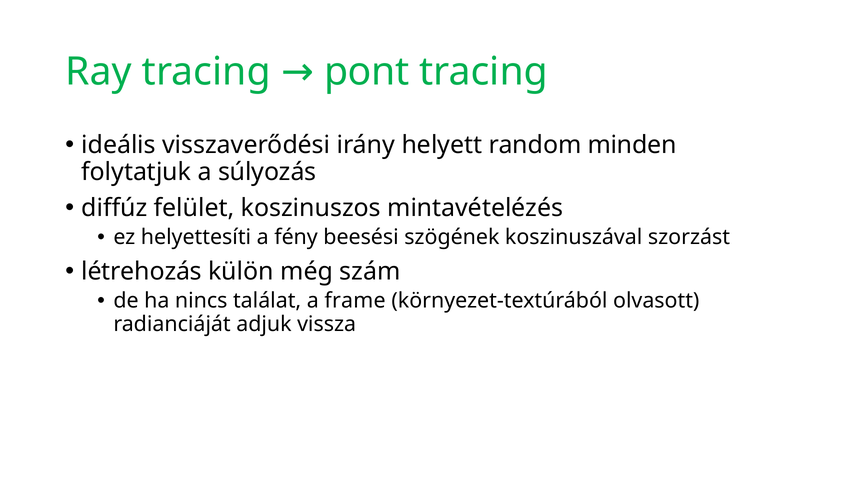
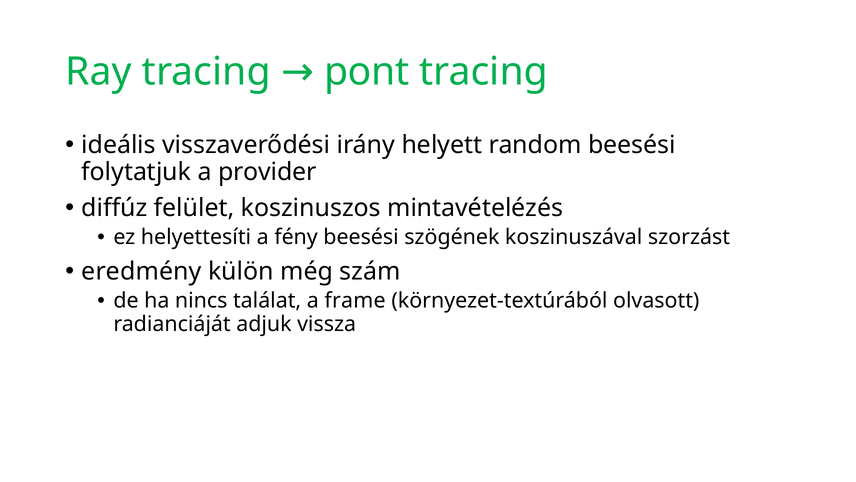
random minden: minden -> beesési
súlyozás: súlyozás -> provider
létrehozás: létrehozás -> eredmény
